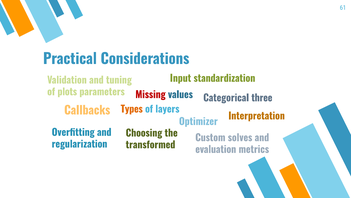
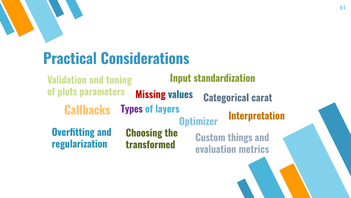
three: three -> carat
Types colour: orange -> purple
solves: solves -> things
